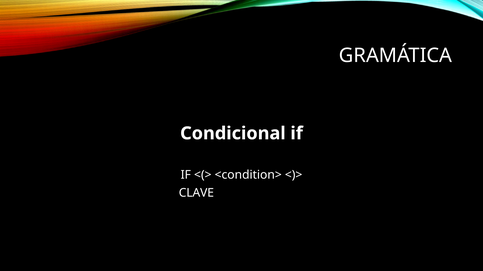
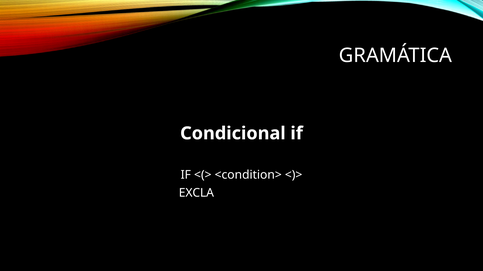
CLAVE: CLAVE -> EXCLA
